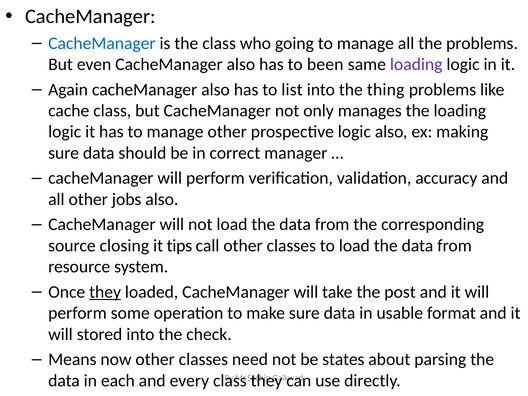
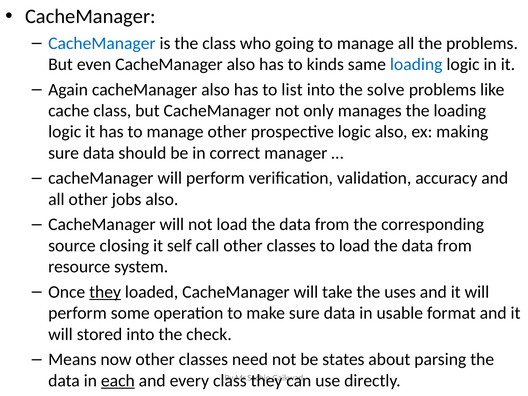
been: been -> kinds
loading at (416, 64) colour: purple -> blue
thing: thing -> solve
tips: tips -> self
post: post -> uses
each underline: none -> present
